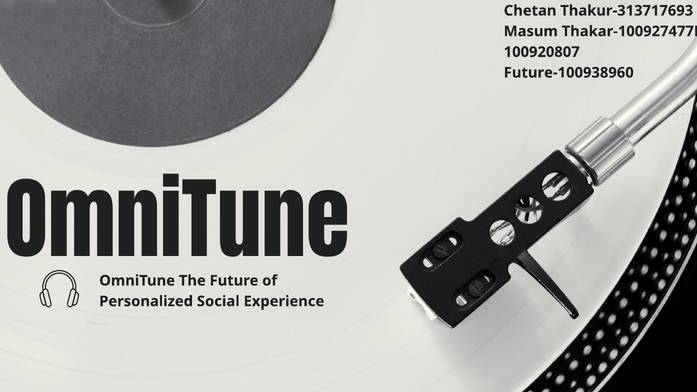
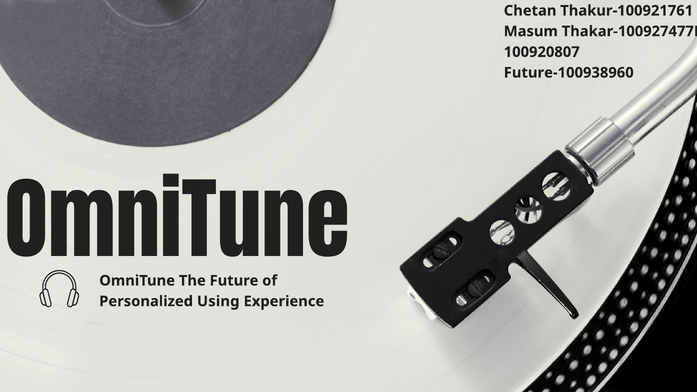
Thakur-313717693: Thakur-313717693 -> Thakur-100921761
Social: Social -> Using
